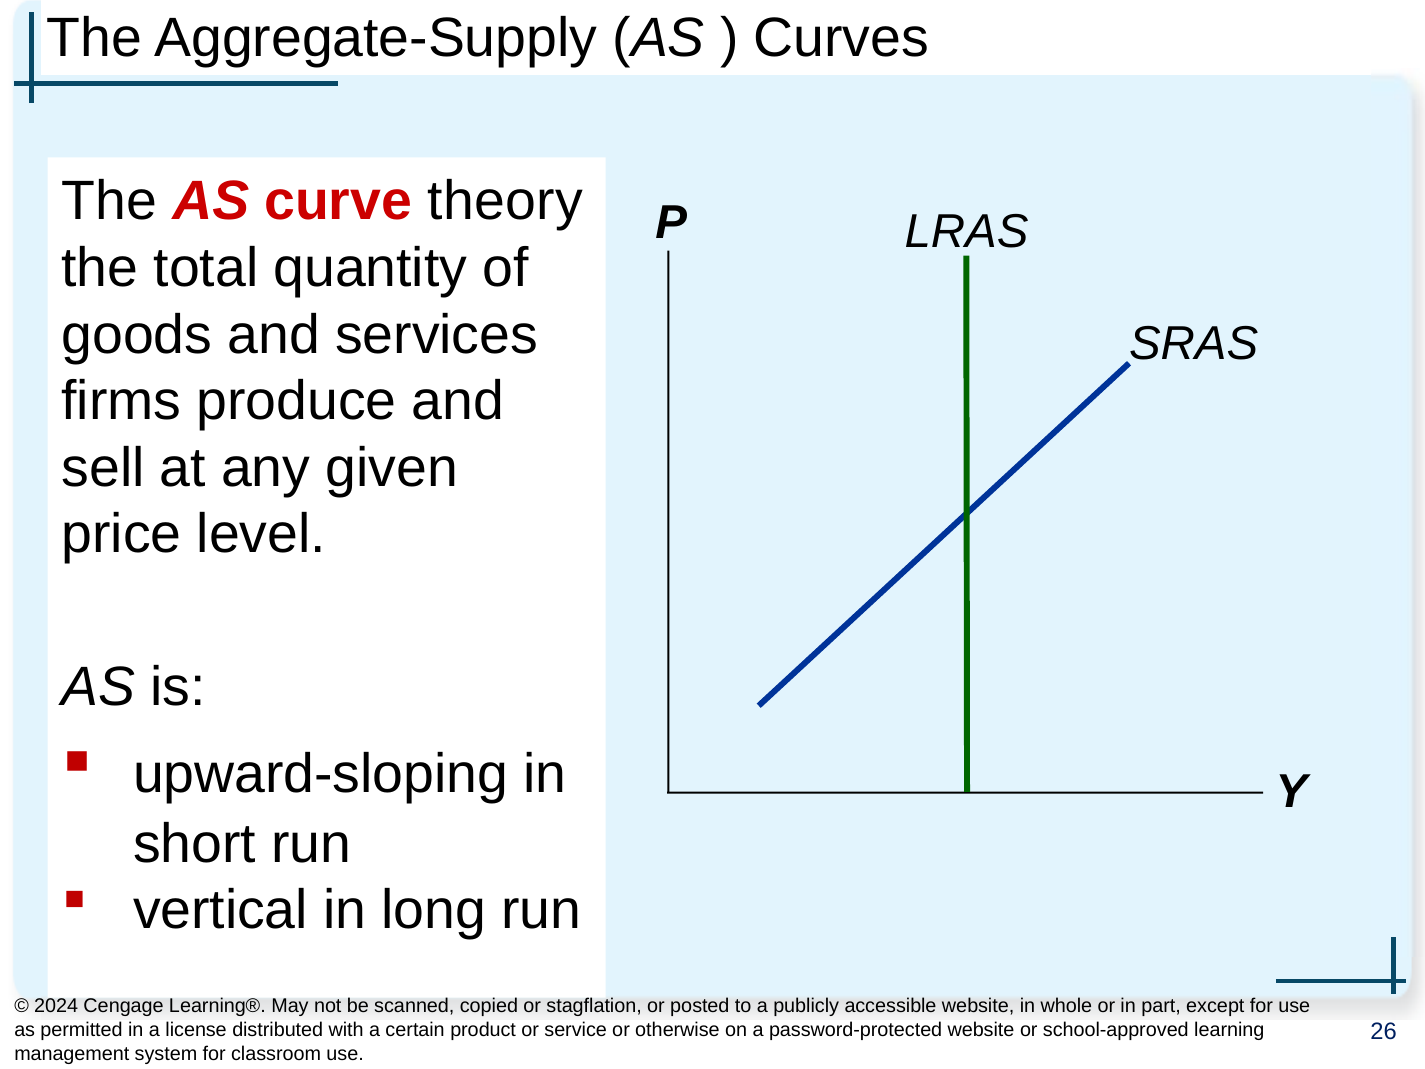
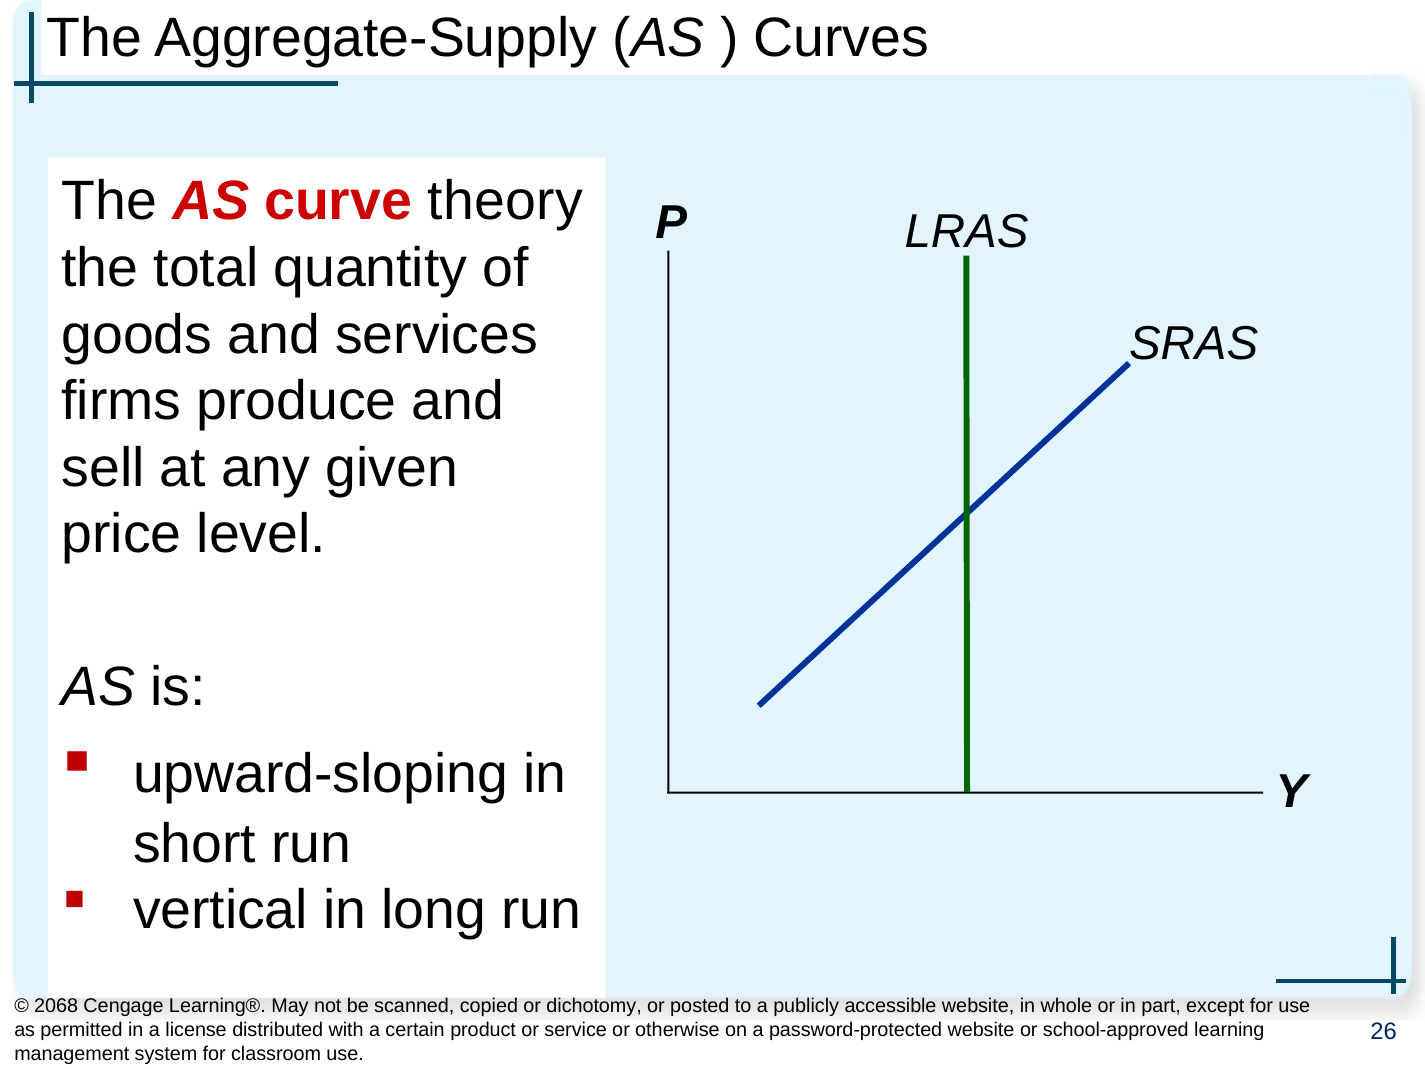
2024: 2024 -> 2068
stagflation: stagflation -> dichotomy
